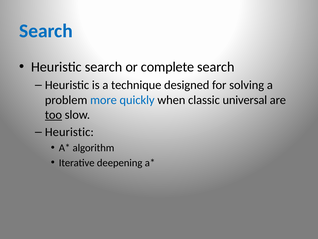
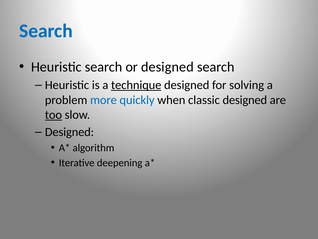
or complete: complete -> designed
technique underline: none -> present
classic universal: universal -> designed
Heuristic at (69, 132): Heuristic -> Designed
